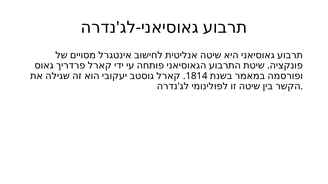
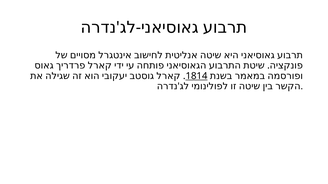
1814 underline: none -> present
